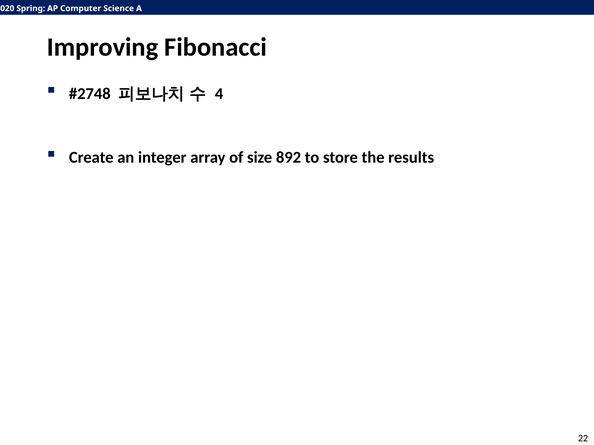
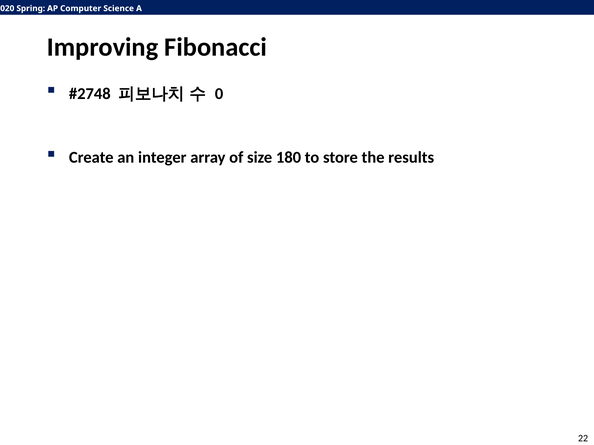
4: 4 -> 0
892: 892 -> 180
